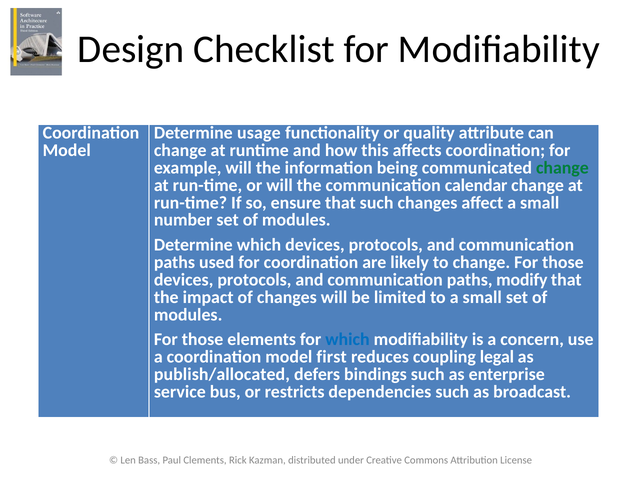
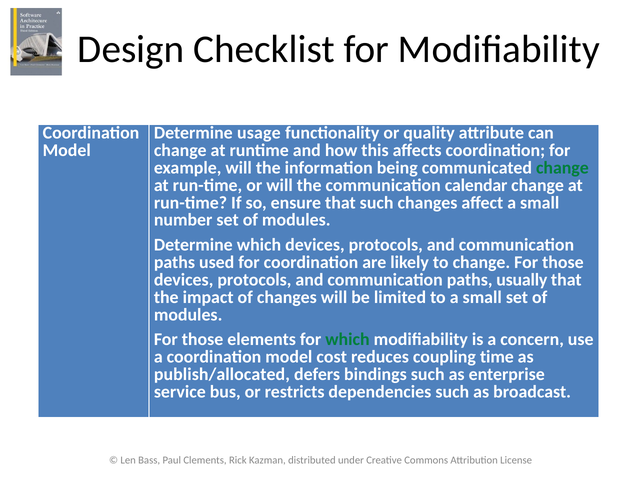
modify: modify -> usually
which at (347, 339) colour: blue -> green
first: first -> cost
legal: legal -> time
